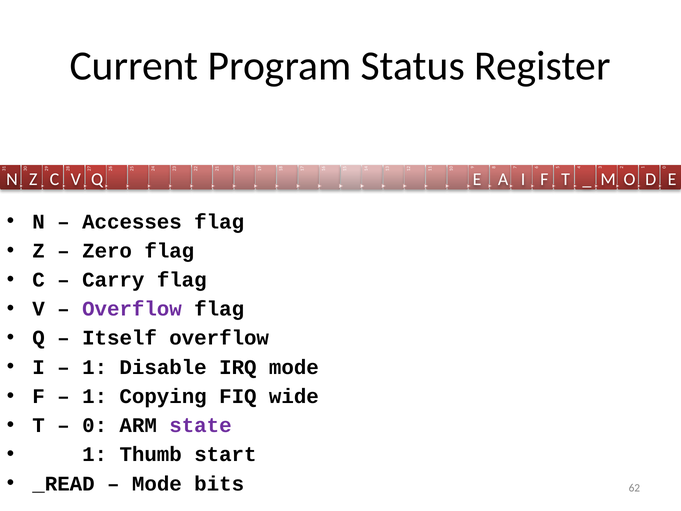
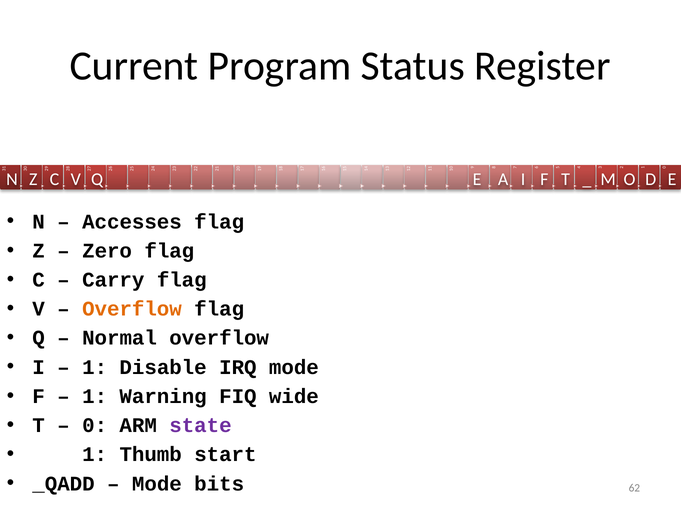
Overflow at (132, 309) colour: purple -> orange
Itself: Itself -> Normal
Copying: Copying -> Warning
_READ: _READ -> _QADD
